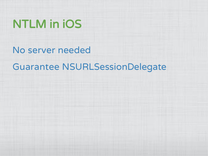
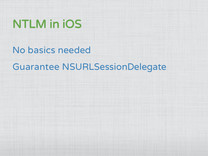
server: server -> basics
